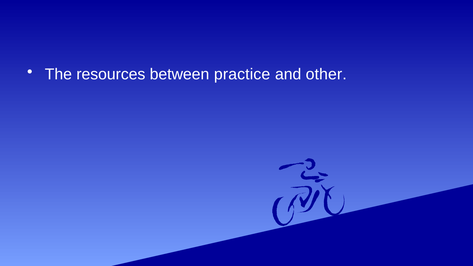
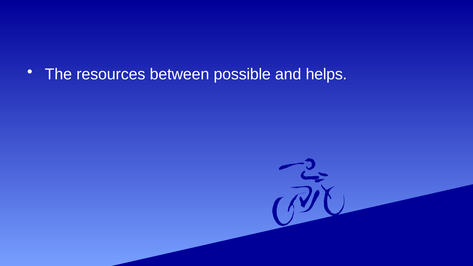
practice: practice -> possible
other: other -> helps
